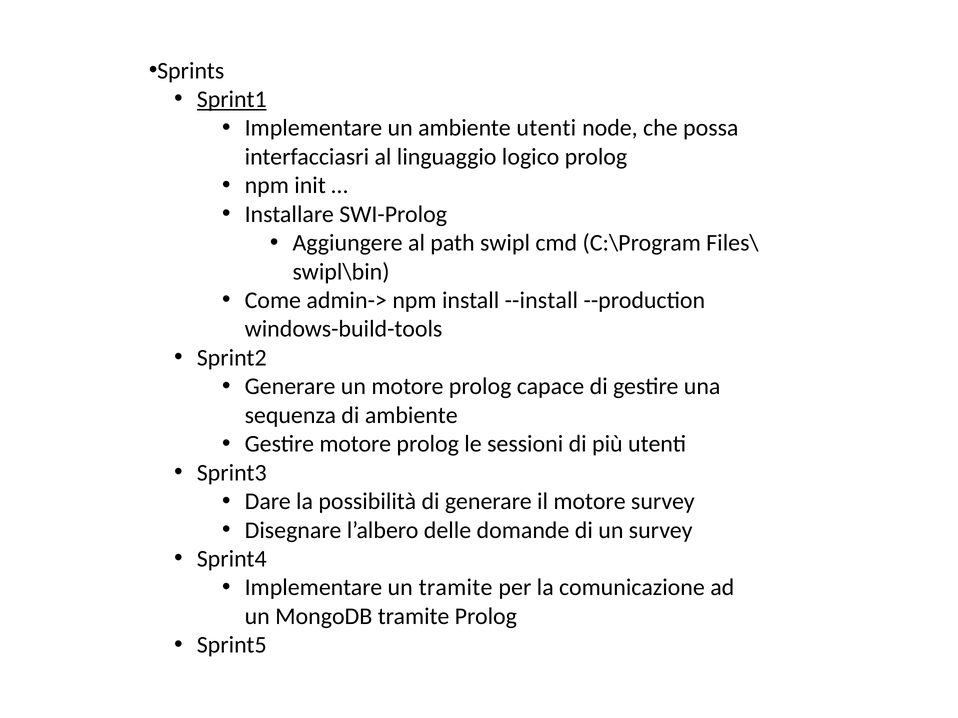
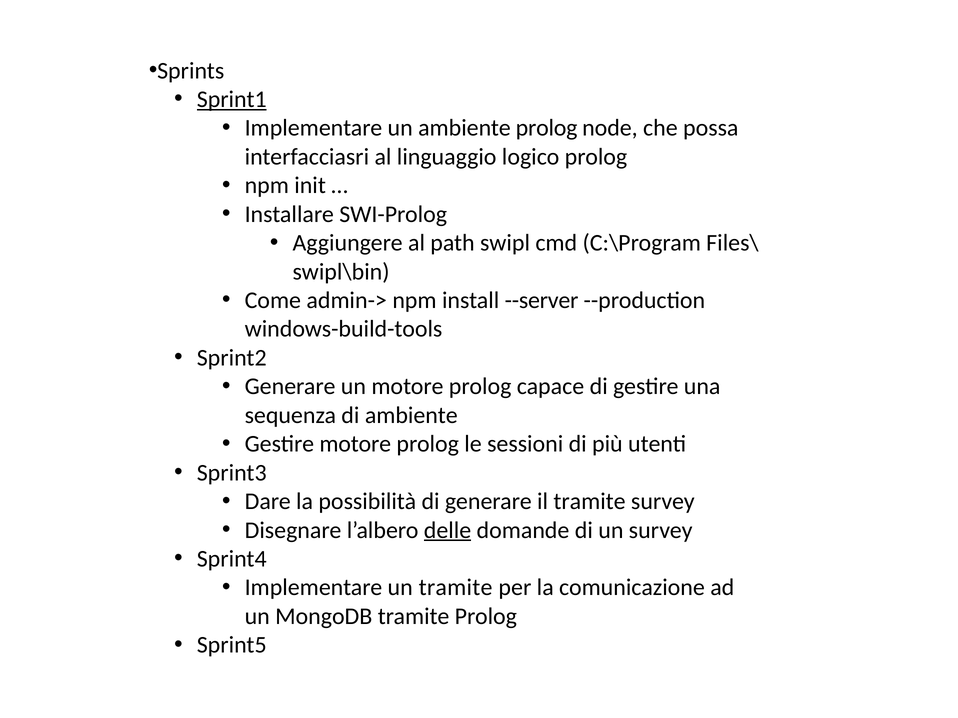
ambiente utenti: utenti -> prolog
--install: --install -> --server
il motore: motore -> tramite
delle underline: none -> present
